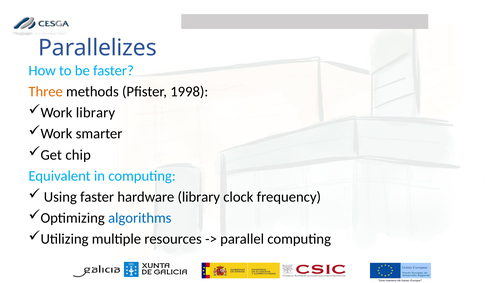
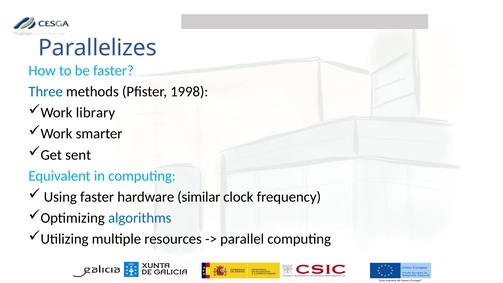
Three colour: orange -> blue
chip: chip -> sent
hardware library: library -> similar
